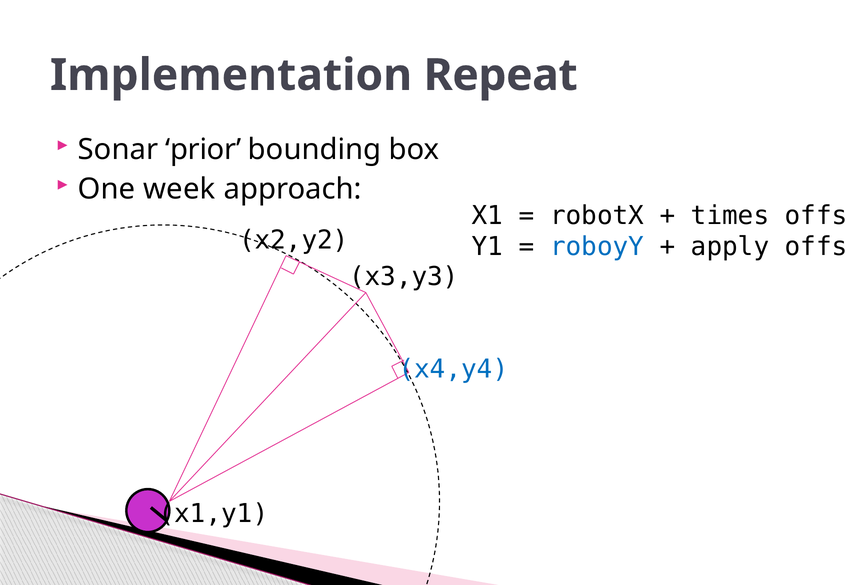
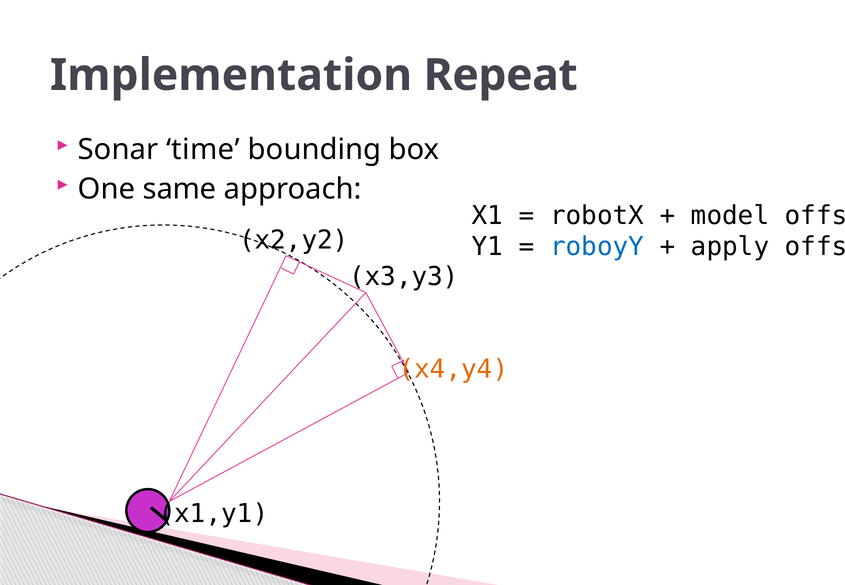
prior: prior -> time
week: week -> same
times: times -> model
x4,y4 colour: blue -> orange
